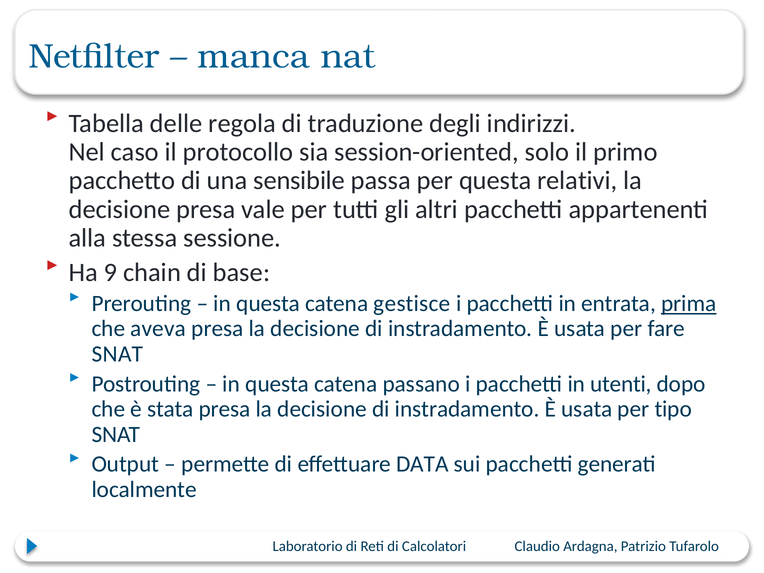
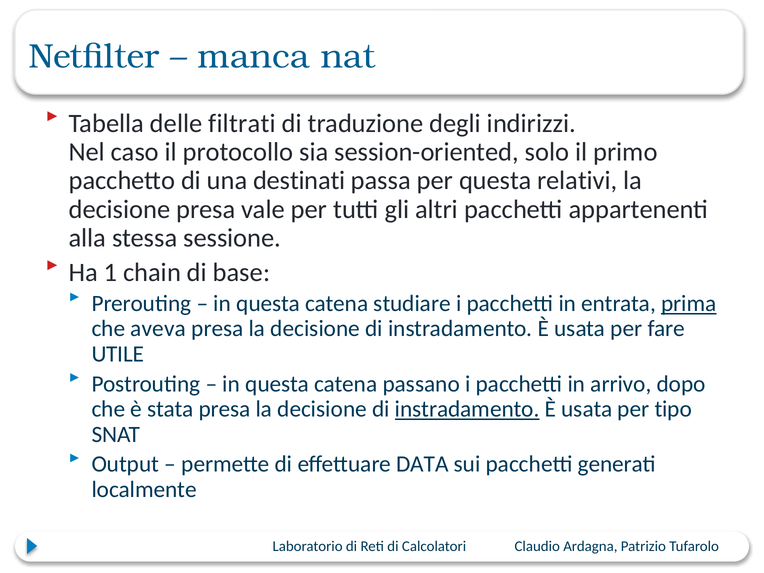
regola: regola -> filtrati
sensibile: sensibile -> destinati
9: 9 -> 1
gestisce: gestisce -> studiare
SNAT at (118, 354): SNAT -> UTILE
utenti: utenti -> arrivo
instradamento at (467, 409) underline: none -> present
